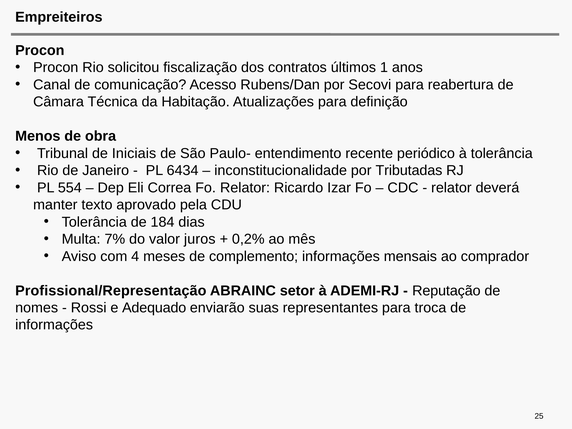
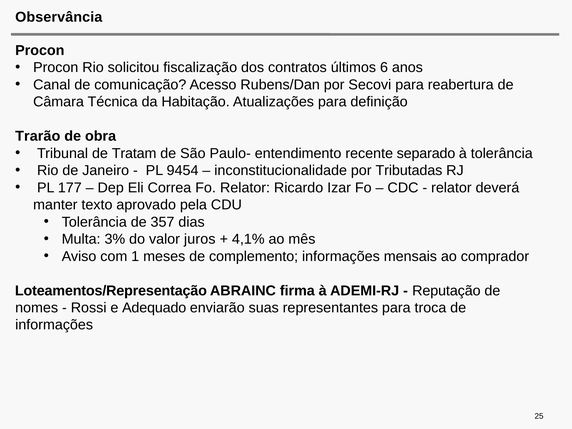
Empreiteiros: Empreiteiros -> Observância
1: 1 -> 6
Menos: Menos -> Trarão
Iniciais: Iniciais -> Tratam
periódico: periódico -> separado
6434: 6434 -> 9454
554: 554 -> 177
184: 184 -> 357
7%: 7% -> 3%
0,2%: 0,2% -> 4,1%
4: 4 -> 1
Profissional/Representação: Profissional/Representação -> Loteamentos/Representação
setor: setor -> firma
